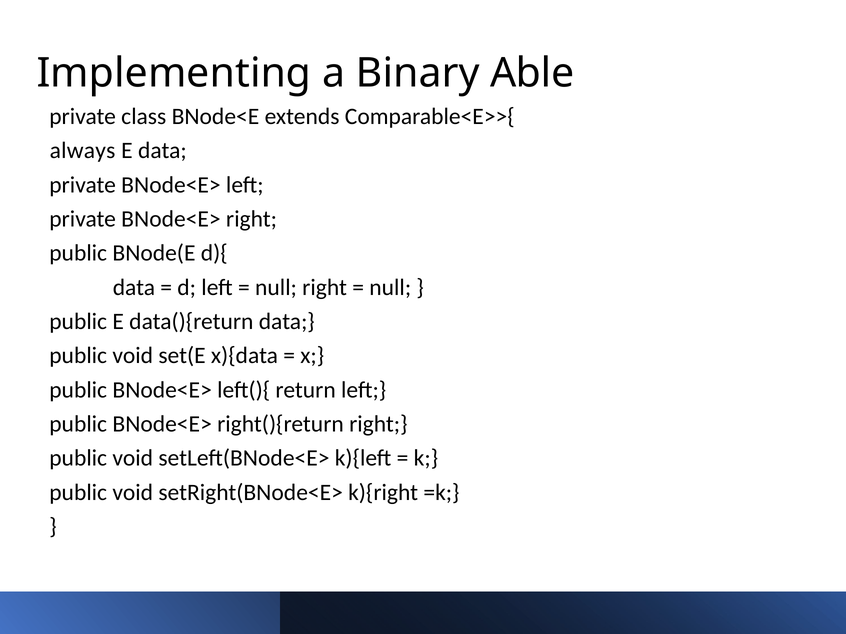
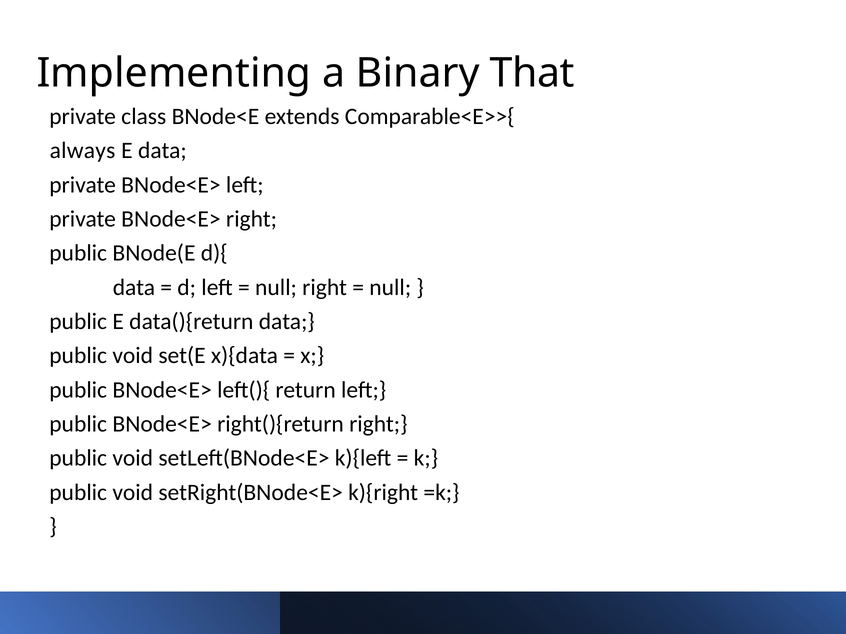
Able: Able -> That
